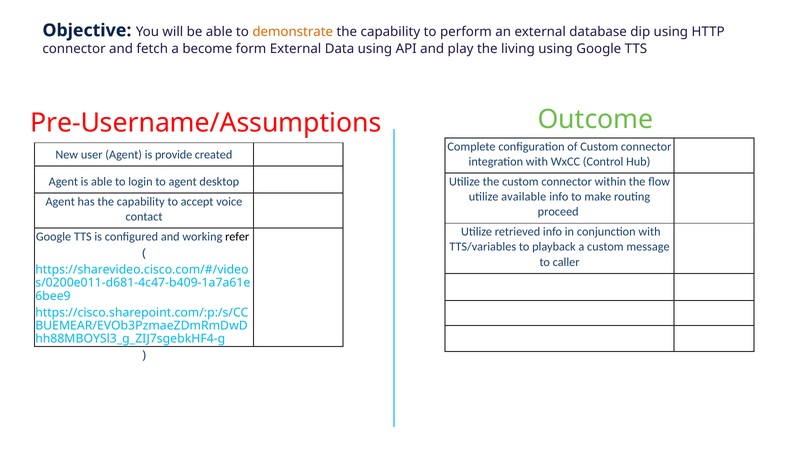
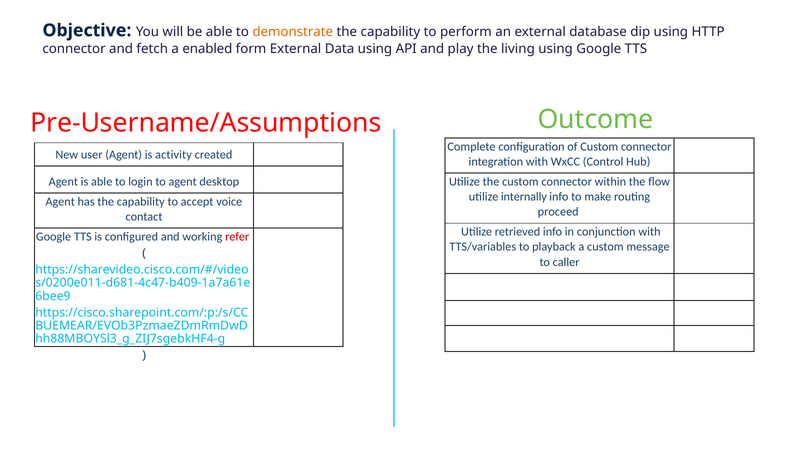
become: become -> enabled
provide: provide -> activity
available: available -> internally
refer colour: black -> red
